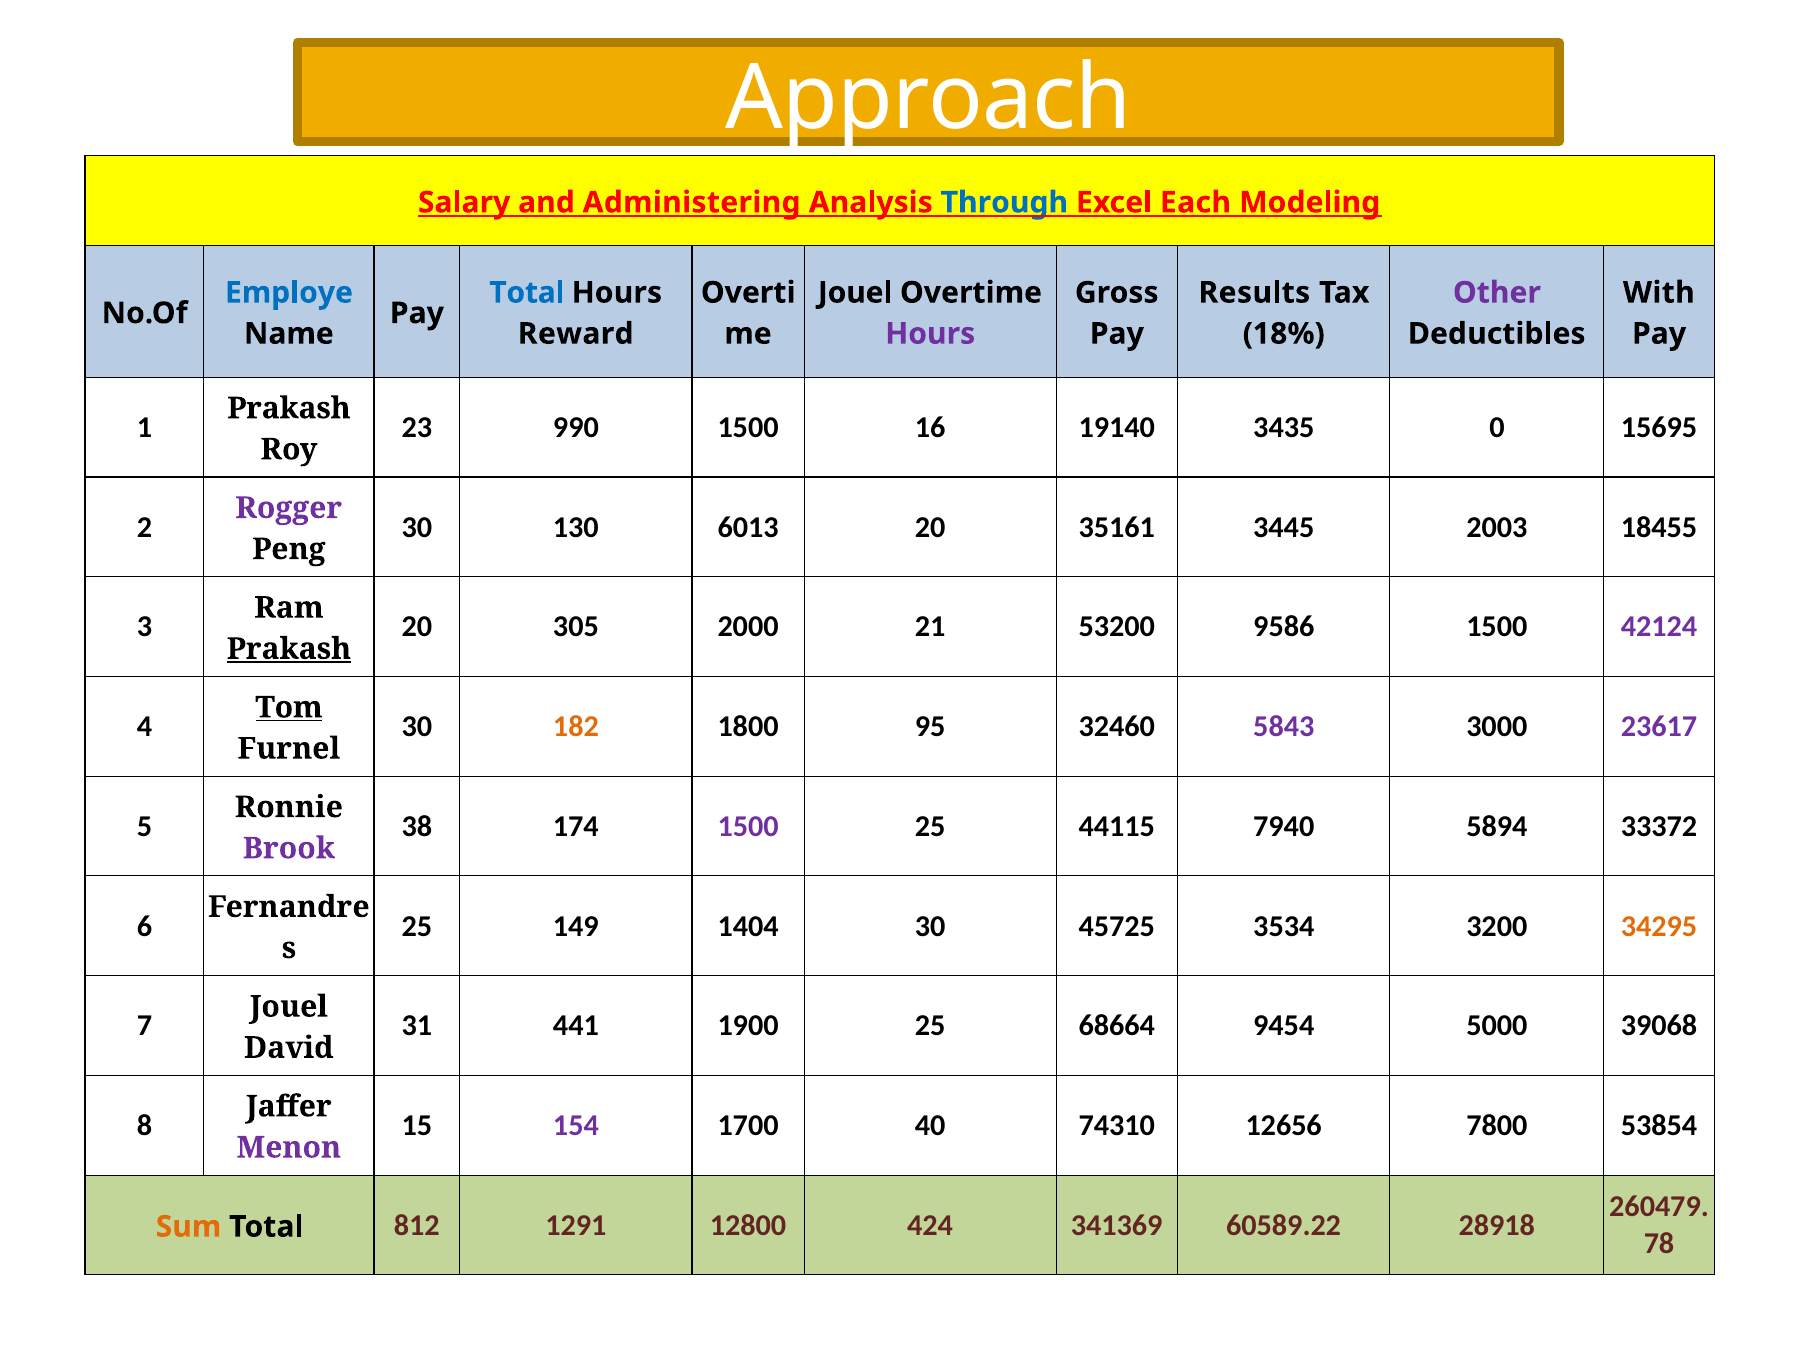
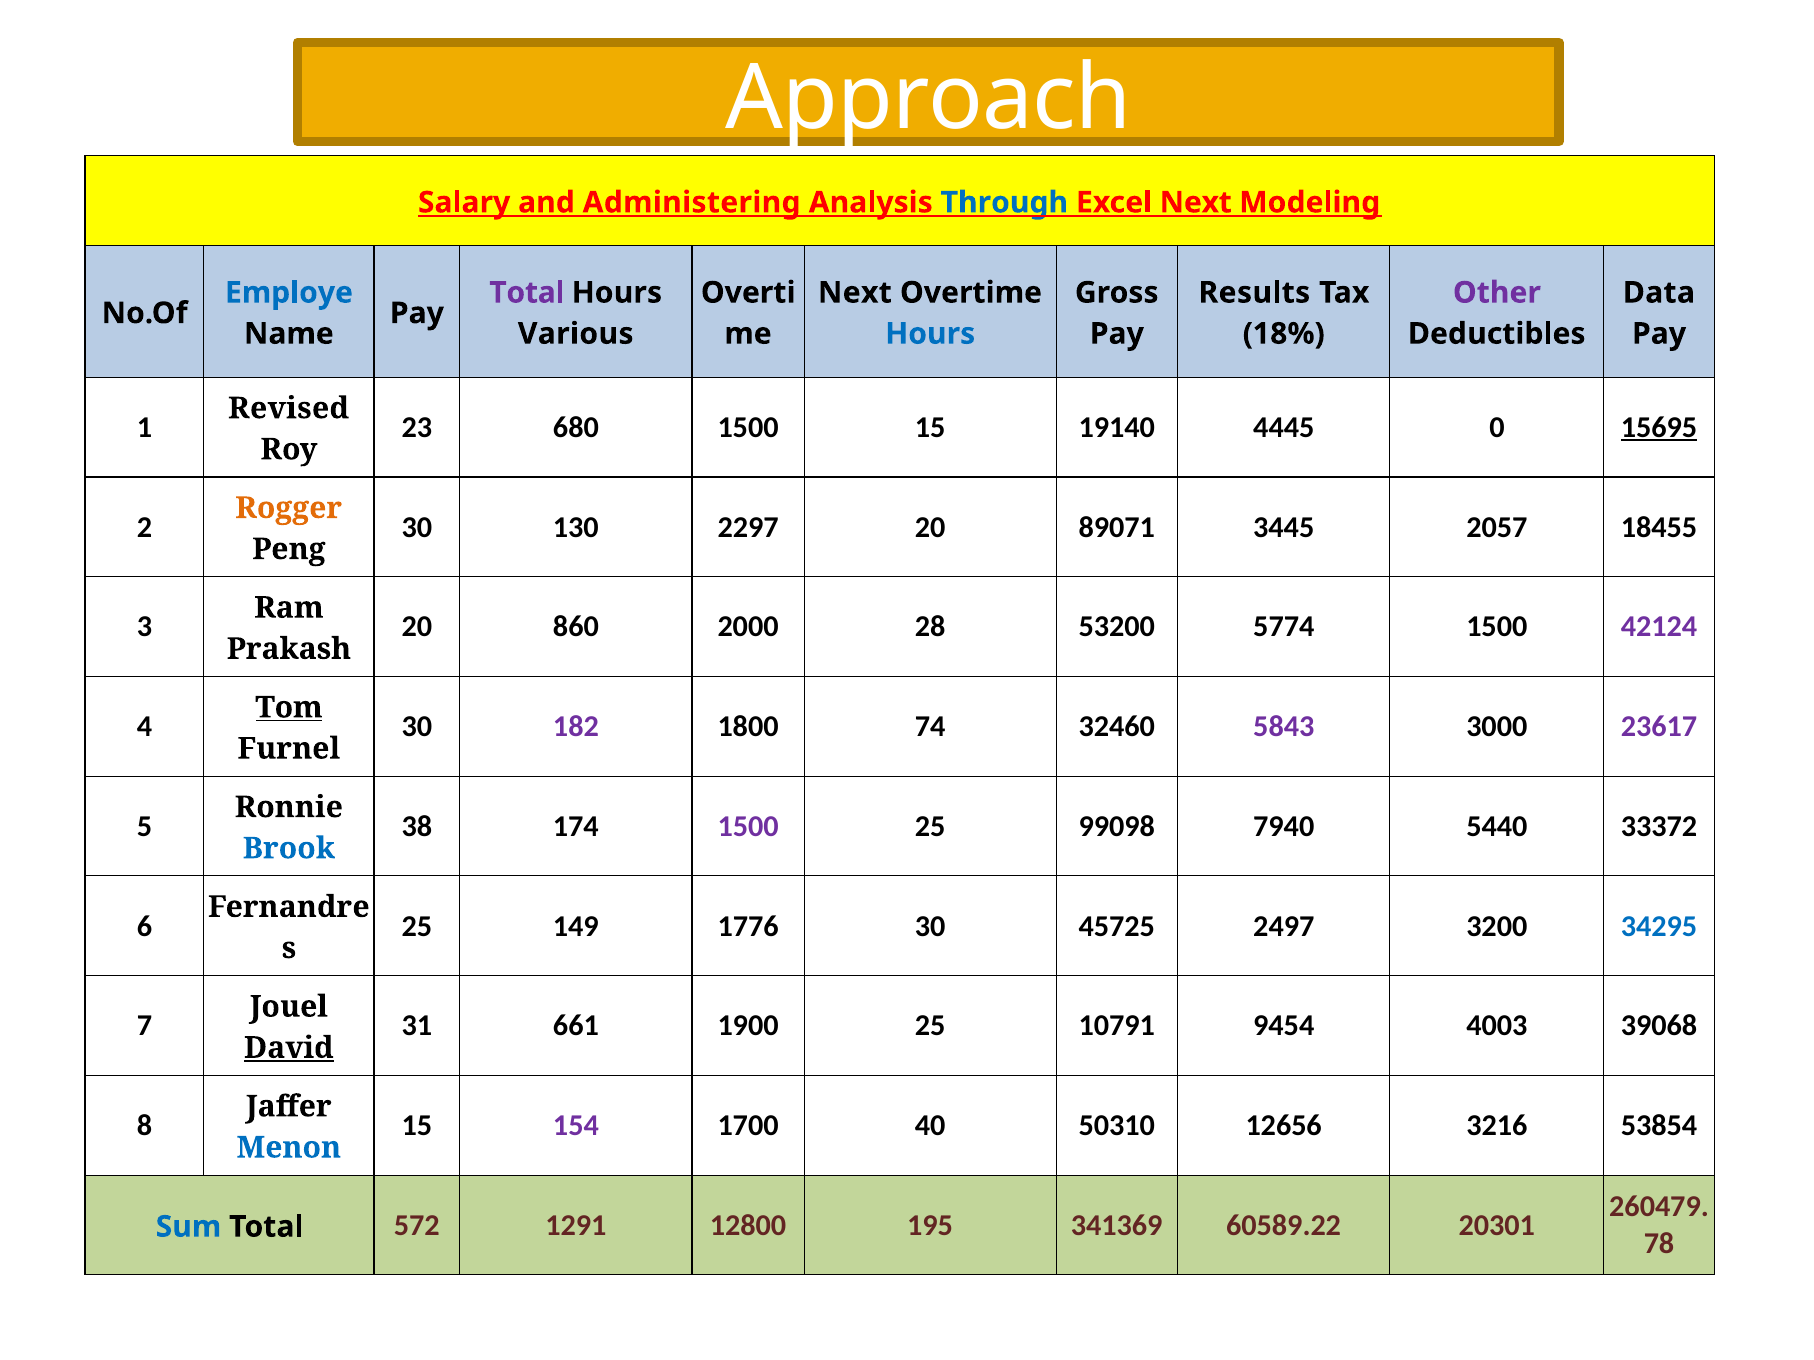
Excel Each: Each -> Next
Total at (527, 293) colour: blue -> purple
Jouel at (855, 293): Jouel -> Next
With: With -> Data
Reward: Reward -> Various
Hours at (930, 334) colour: purple -> blue
Prakash at (289, 408): Prakash -> Revised
990: 990 -> 680
1500 16: 16 -> 15
3435: 3435 -> 4445
15695 underline: none -> present
Rogger colour: purple -> orange
6013: 6013 -> 2297
35161: 35161 -> 89071
2003: 2003 -> 2057
305: 305 -> 860
21: 21 -> 28
9586: 9586 -> 5774
Prakash at (289, 649) underline: present -> none
182 colour: orange -> purple
95: 95 -> 74
44115: 44115 -> 99098
5894: 5894 -> 5440
Brook colour: purple -> blue
1404: 1404 -> 1776
3534: 3534 -> 2497
34295 colour: orange -> blue
441: 441 -> 661
68664: 68664 -> 10791
5000: 5000 -> 4003
David underline: none -> present
74310: 74310 -> 50310
7800: 7800 -> 3216
Menon colour: purple -> blue
Sum colour: orange -> blue
812: 812 -> 572
424: 424 -> 195
28918: 28918 -> 20301
